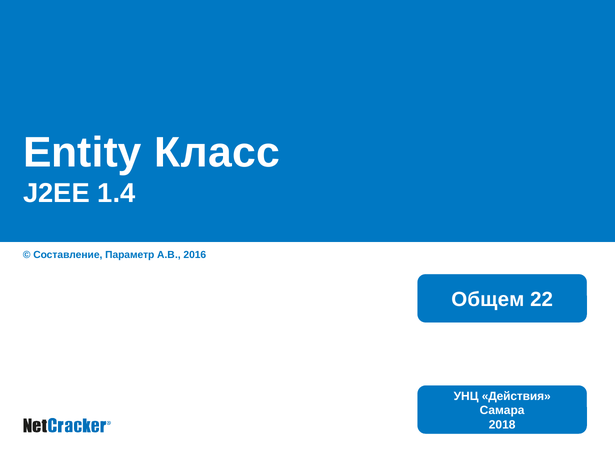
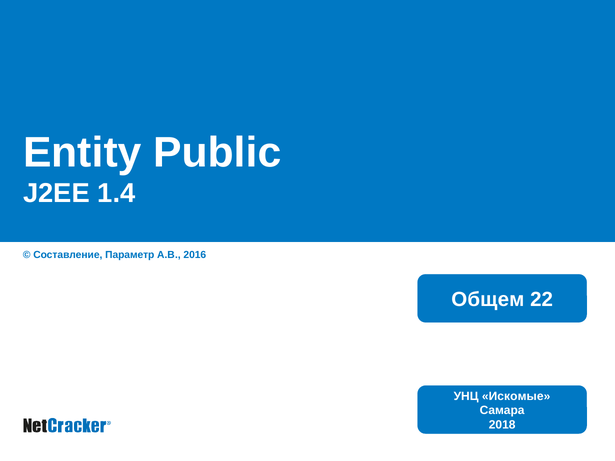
Класс: Класс -> Public
Действия: Действия -> Искомые
